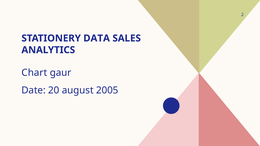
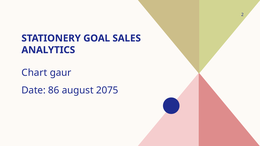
DATA: DATA -> GOAL
20: 20 -> 86
2005: 2005 -> 2075
